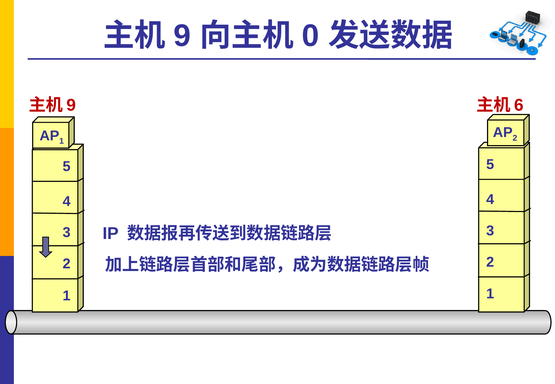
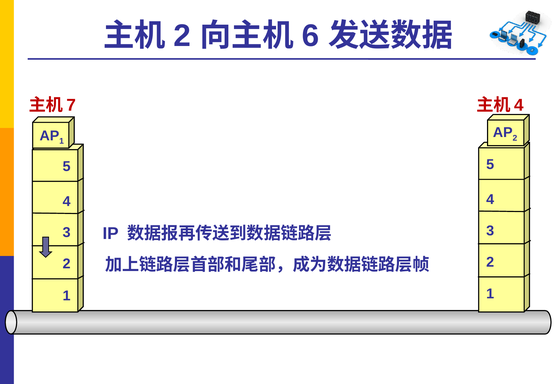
9 at (182, 36): 9 -> 2
0: 0 -> 6
9 at (71, 105): 9 -> 7
6 at (519, 105): 6 -> 4
